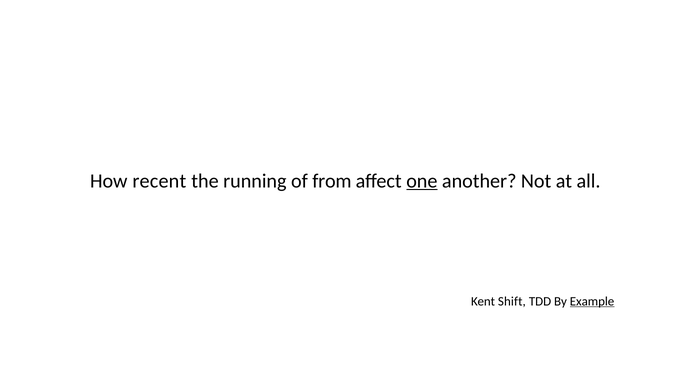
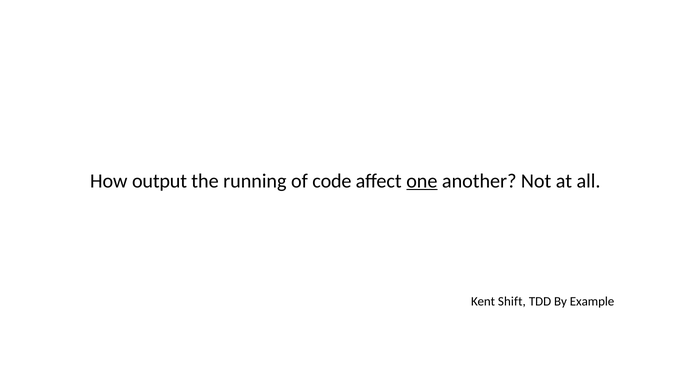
recent: recent -> output
from: from -> code
Example underline: present -> none
